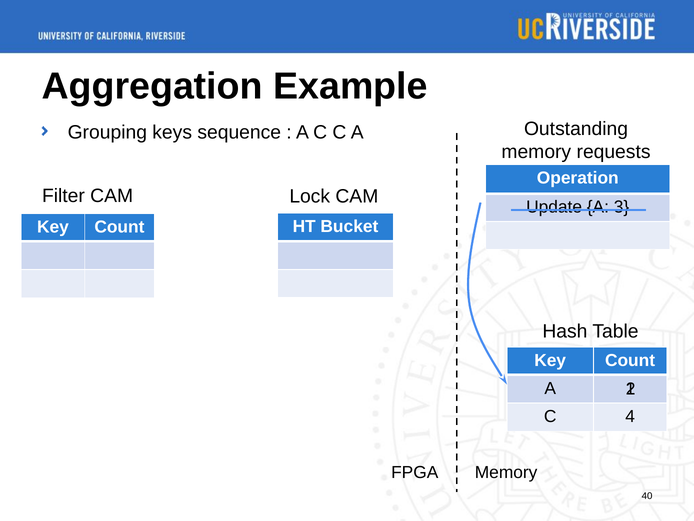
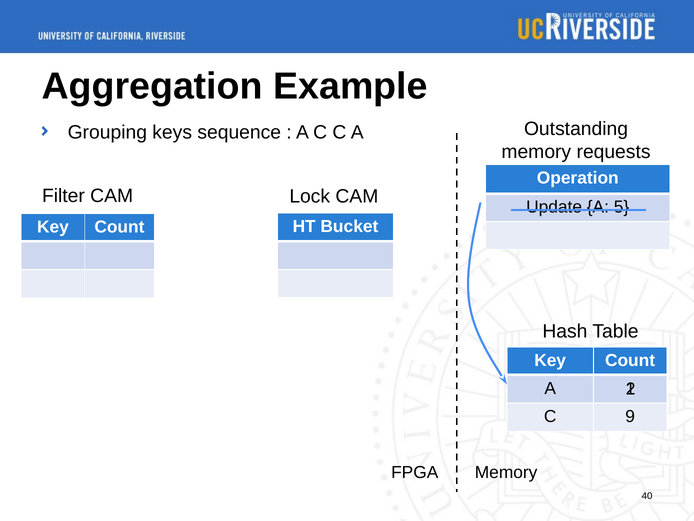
3: 3 -> 5
4: 4 -> 9
